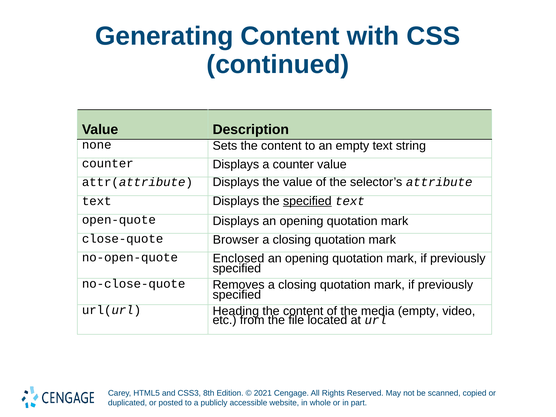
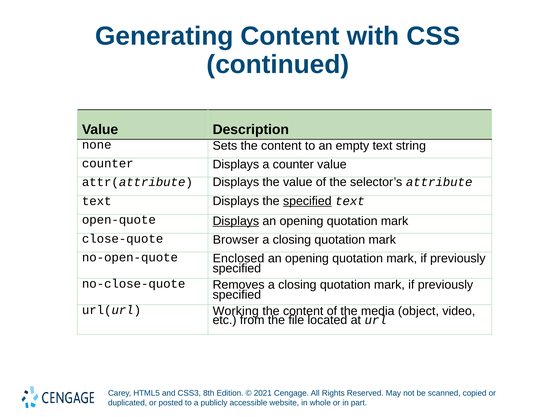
Displays at (236, 221) underline: none -> present
Heading: Heading -> Working
media empty: empty -> object
